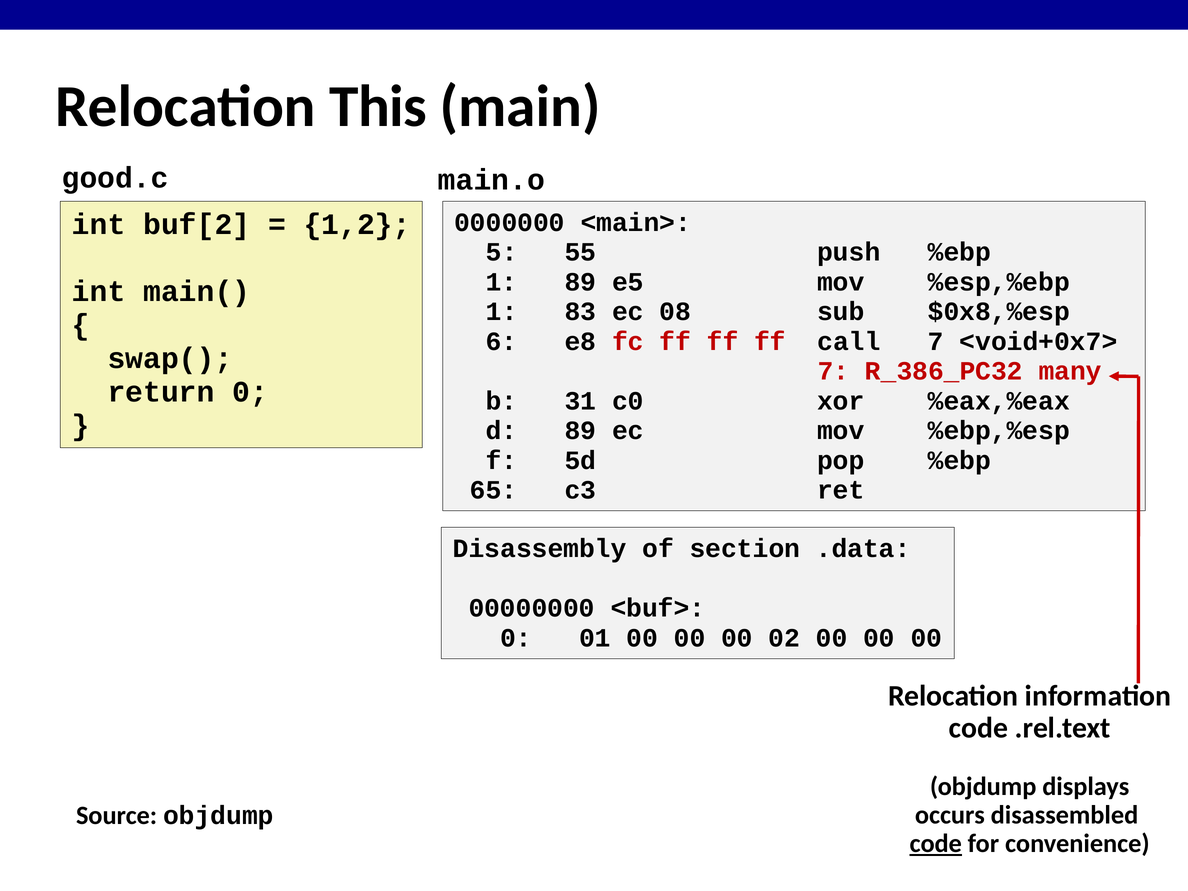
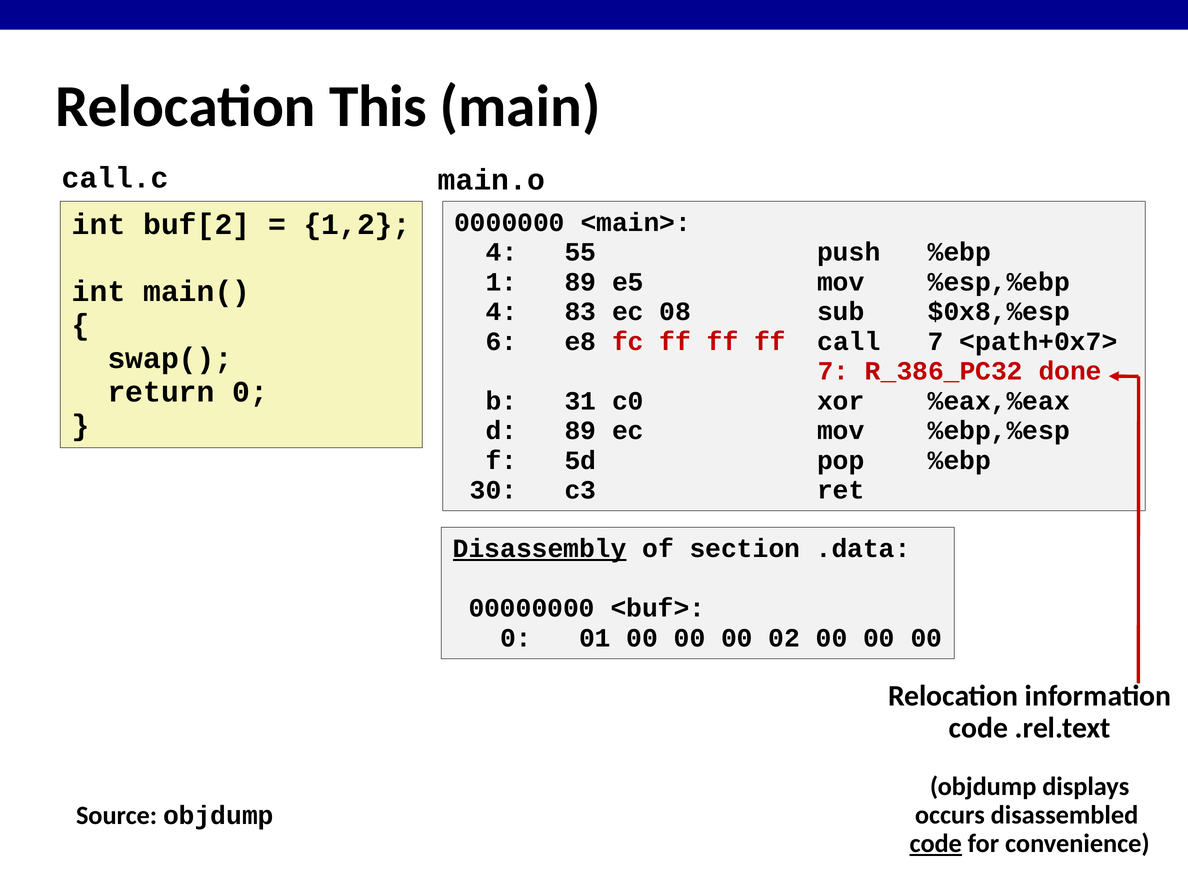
good.c: good.c -> call.c
5 at (502, 252): 5 -> 4
1 at (502, 312): 1 -> 4
<void+0x7>: <void+0x7> -> <path+0x7>
many: many -> done
65: 65 -> 30
Disassembly underline: none -> present
